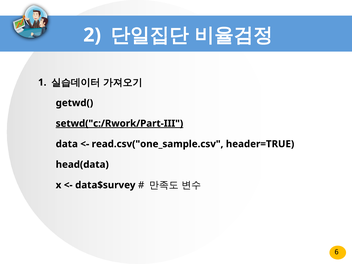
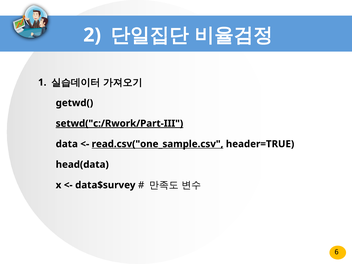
read.csv("one_sample.csv underline: none -> present
